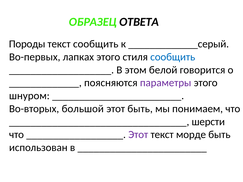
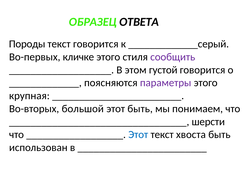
текст сообщить: сообщить -> говорится
лапках: лапках -> кличке
сообщить at (173, 57) colour: blue -> purple
белой: белой -> густой
шнуром: шнуром -> крупная
Этот at (138, 135) colour: purple -> blue
морде: морде -> хвоста
